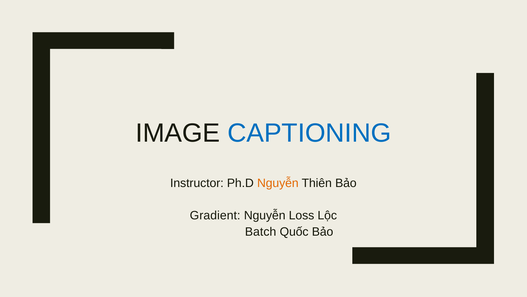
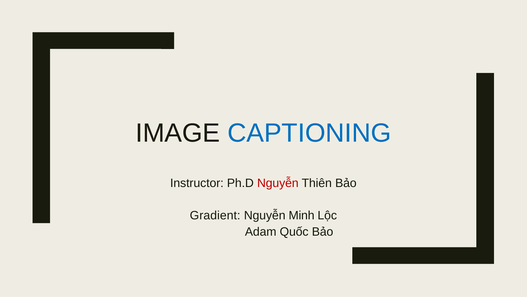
Nguyễn at (278, 183) colour: orange -> red
Loss: Loss -> Minh
Batch: Batch -> Adam
